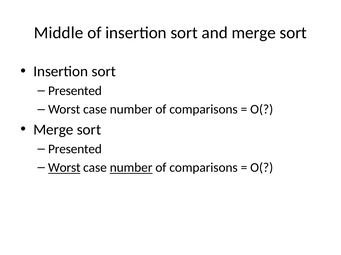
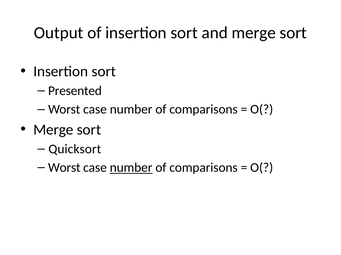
Middle: Middle -> Output
Presented at (75, 150): Presented -> Quicksort
Worst at (64, 168) underline: present -> none
